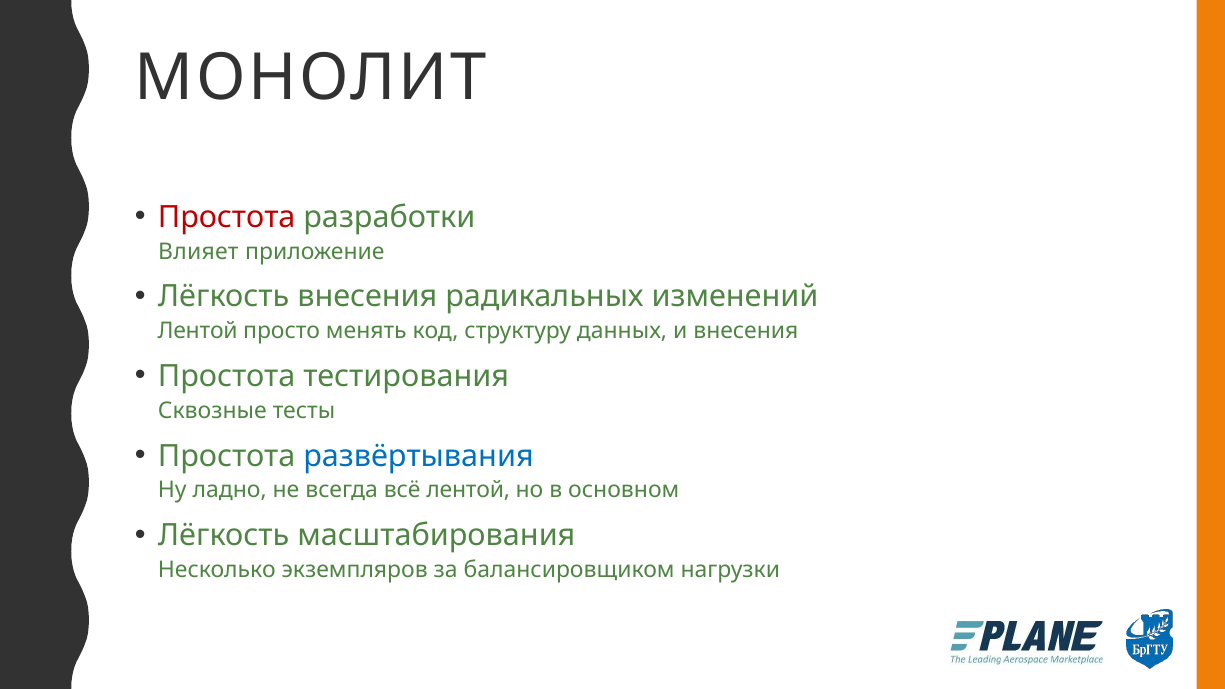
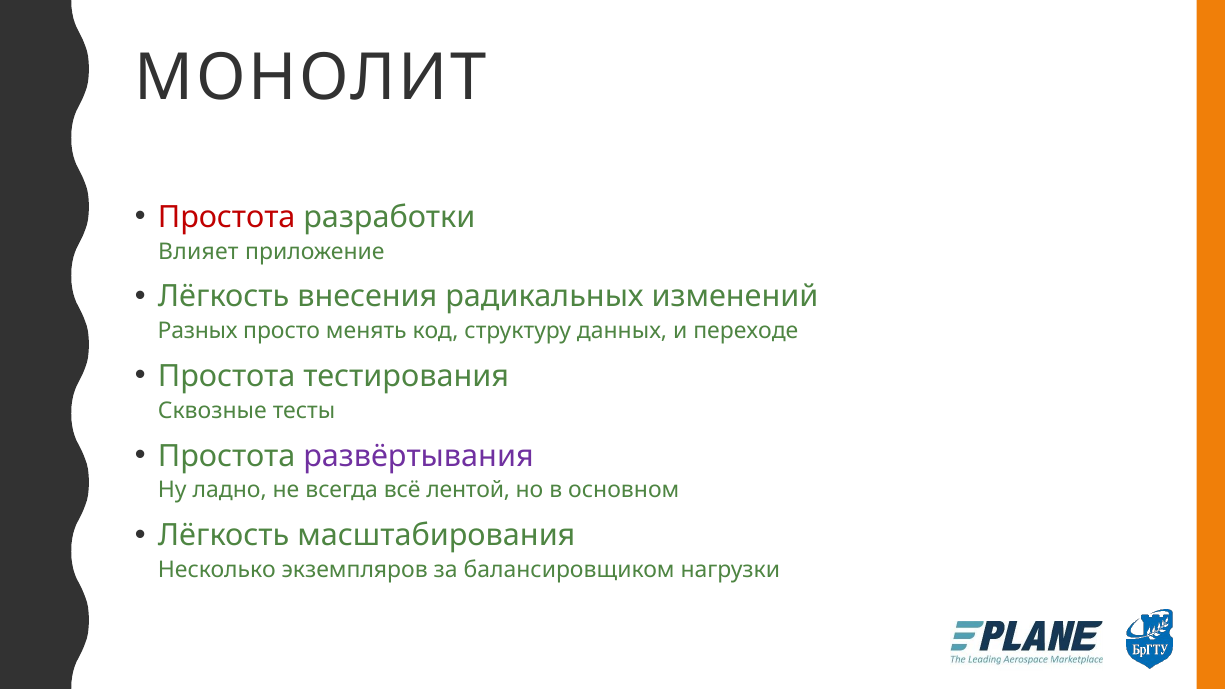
Лентой at (198, 331): Лентой -> Разных
и внесения: внесения -> переходе
развёртывания colour: blue -> purple
